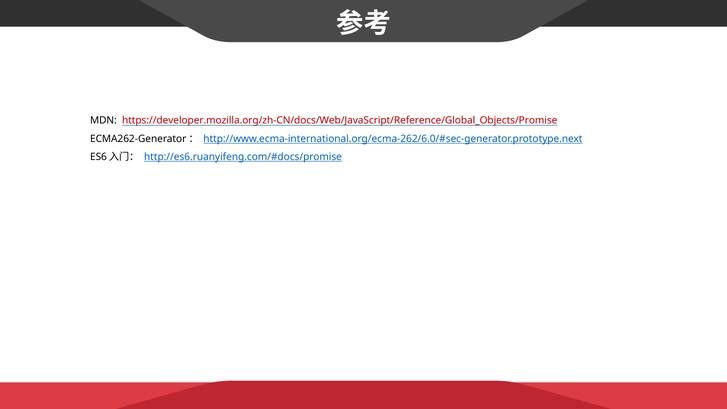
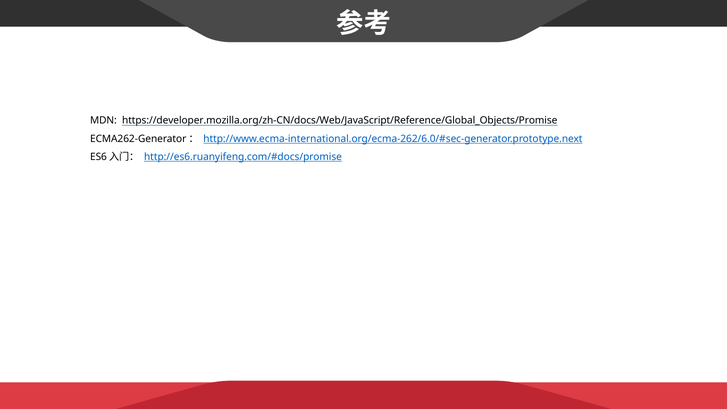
https://developer.mozilla.org/zh-CN/docs/Web/JavaScript/Reference/Global_Objects/Promise colour: red -> black
